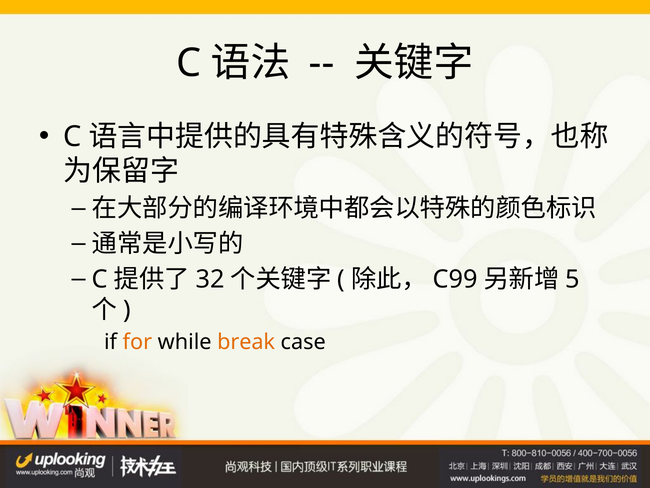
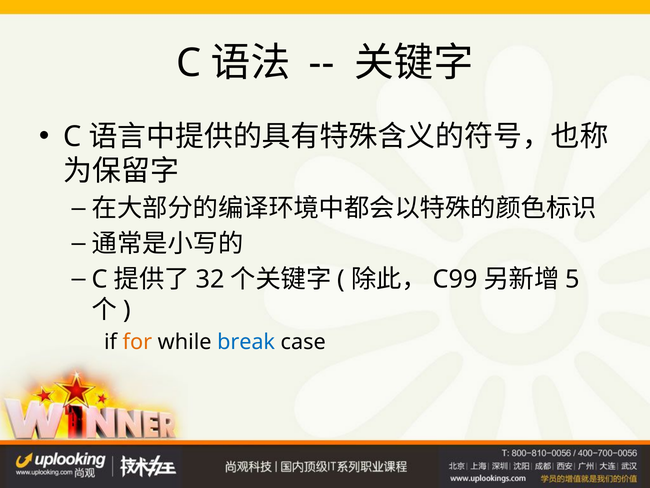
break colour: orange -> blue
